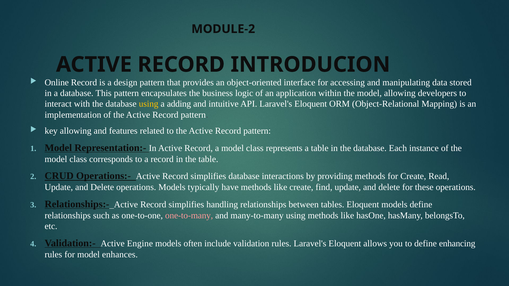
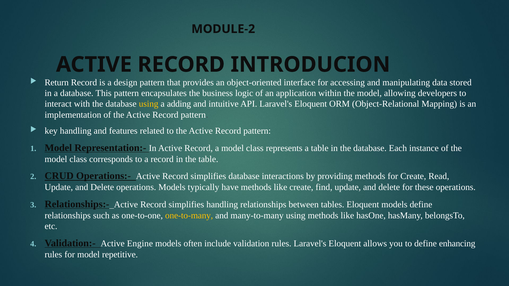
Online: Online -> Return
key allowing: allowing -> handling
one-to-many colour: pink -> yellow
enhances: enhances -> repetitive
